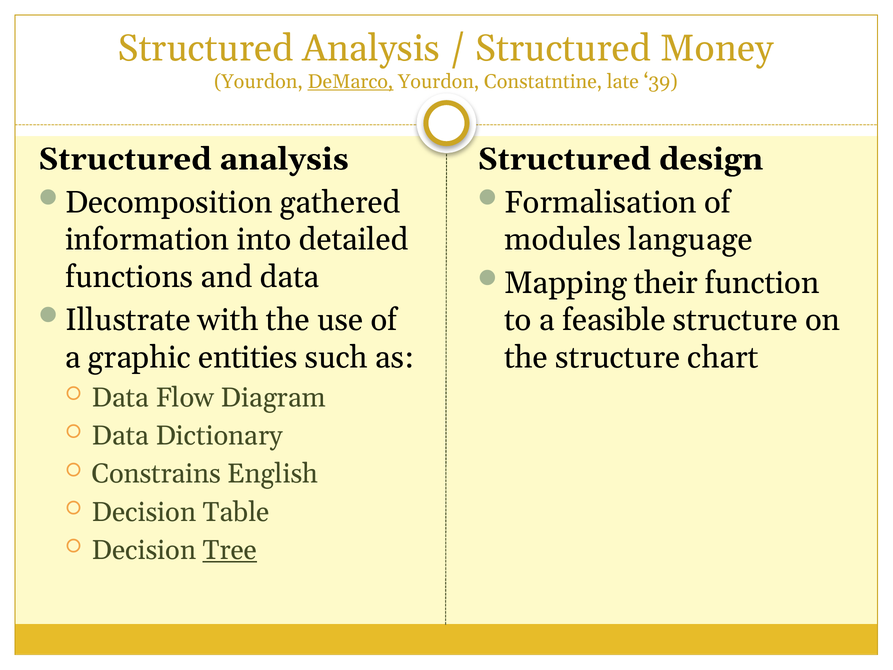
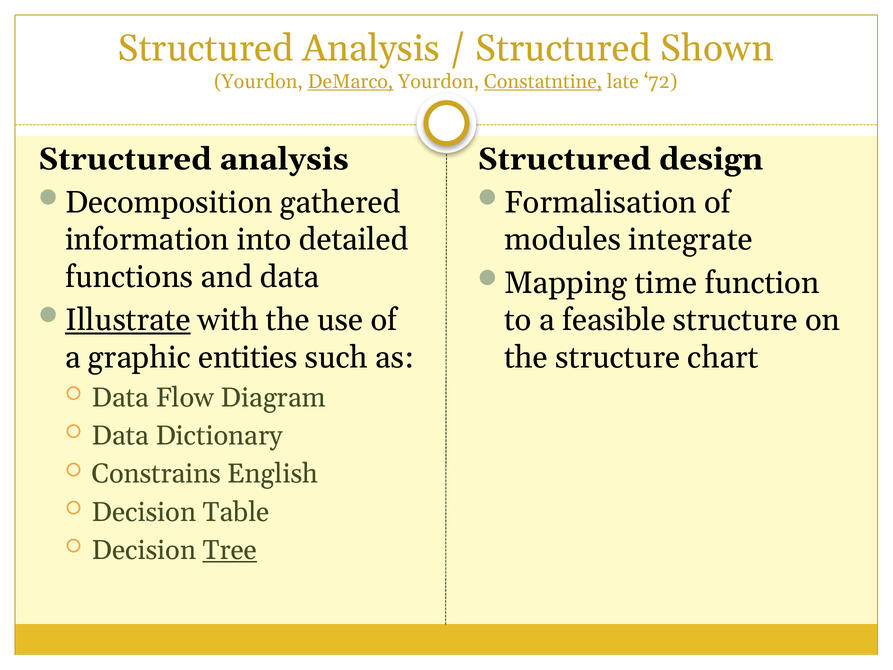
Money: Money -> Shown
Constatntine underline: none -> present
39: 39 -> 72
language: language -> integrate
their: their -> time
Illustrate underline: none -> present
